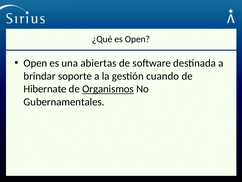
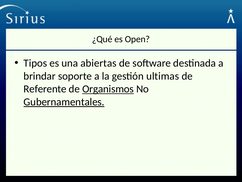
Open at (35, 63): Open -> Tipos
cuando: cuando -> ultimas
Hibernate: Hibernate -> Referente
Gubernamentales underline: none -> present
